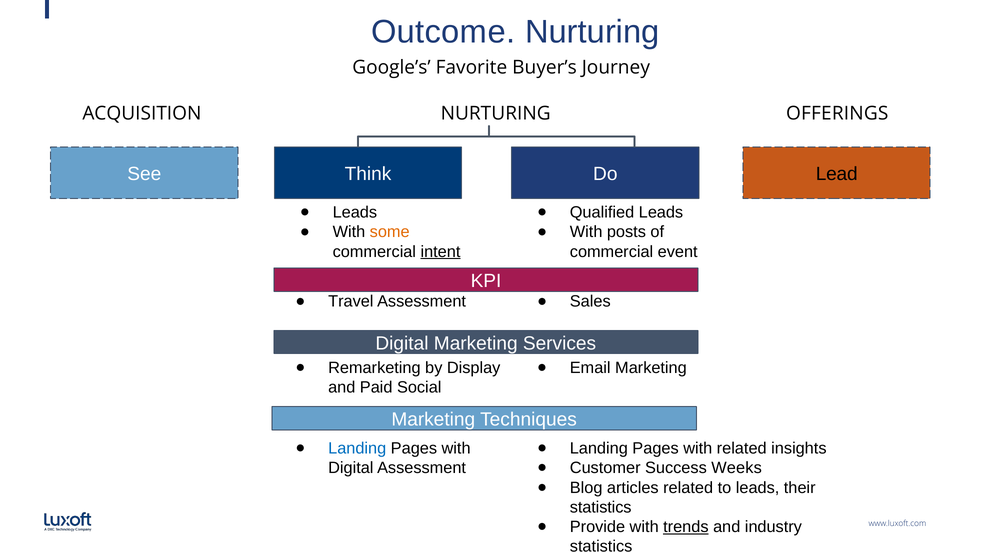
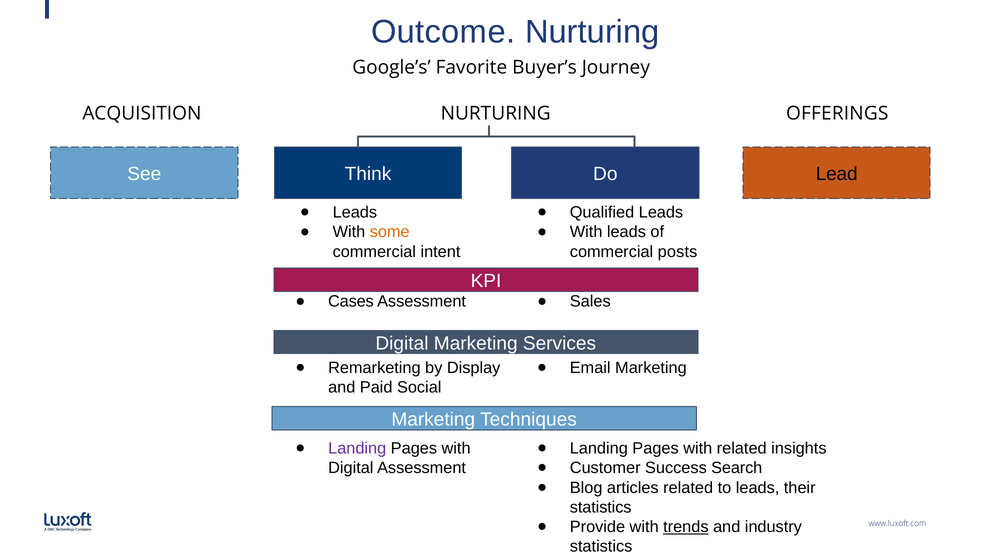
With posts: posts -> leads
intent underline: present -> none
event: event -> posts
Travel: Travel -> Cases
Landing at (357, 448) colour: blue -> purple
Weeks: Weeks -> Search
